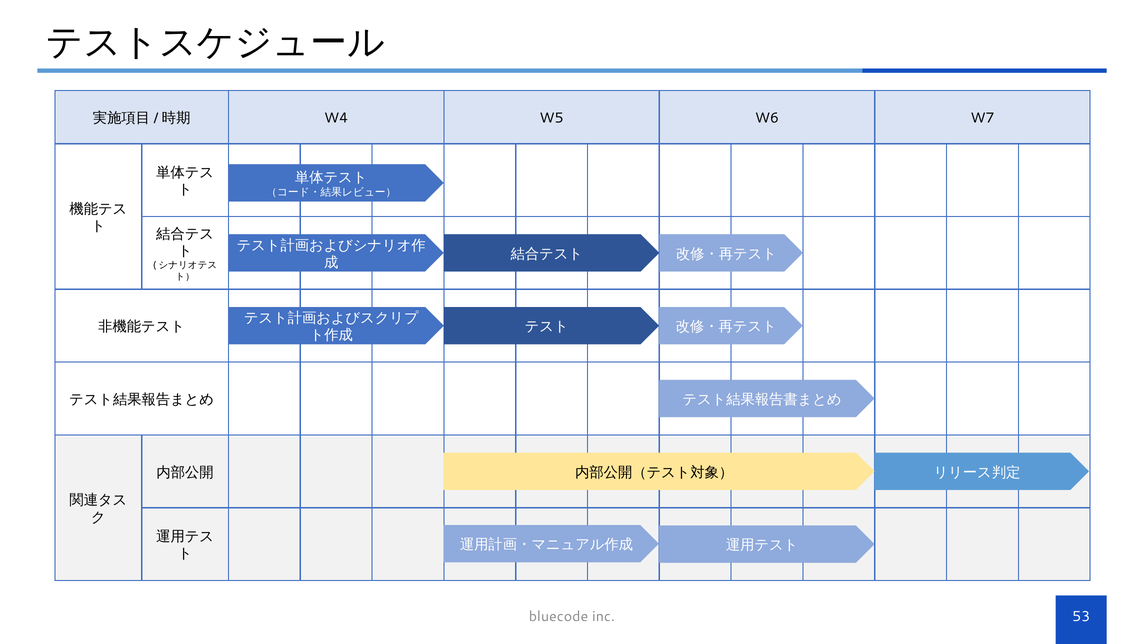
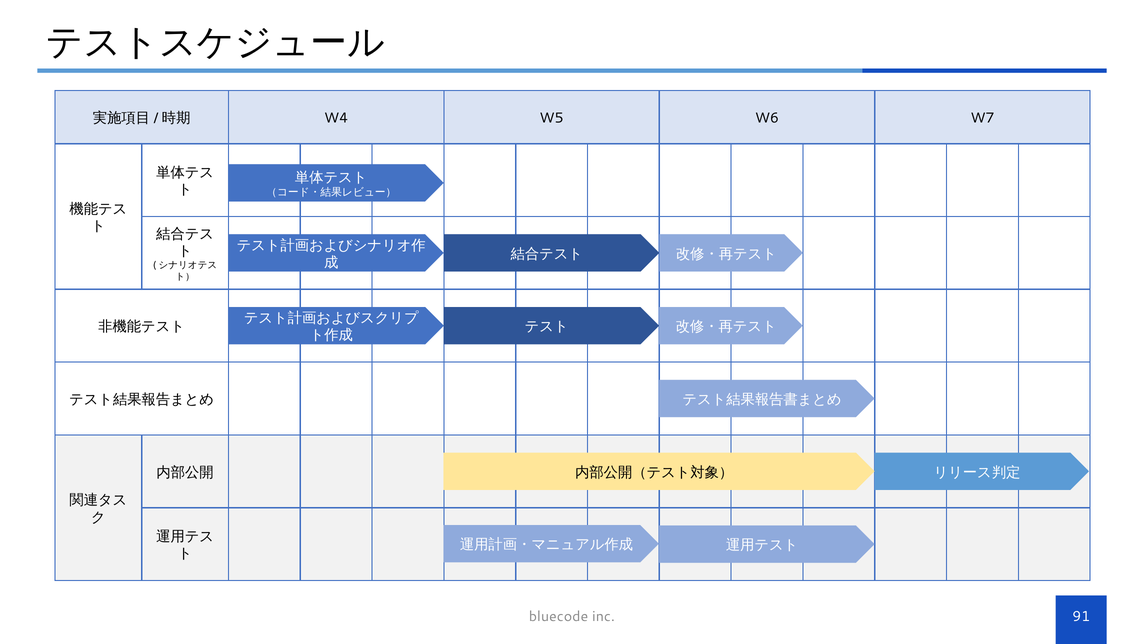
53: 53 -> 91
